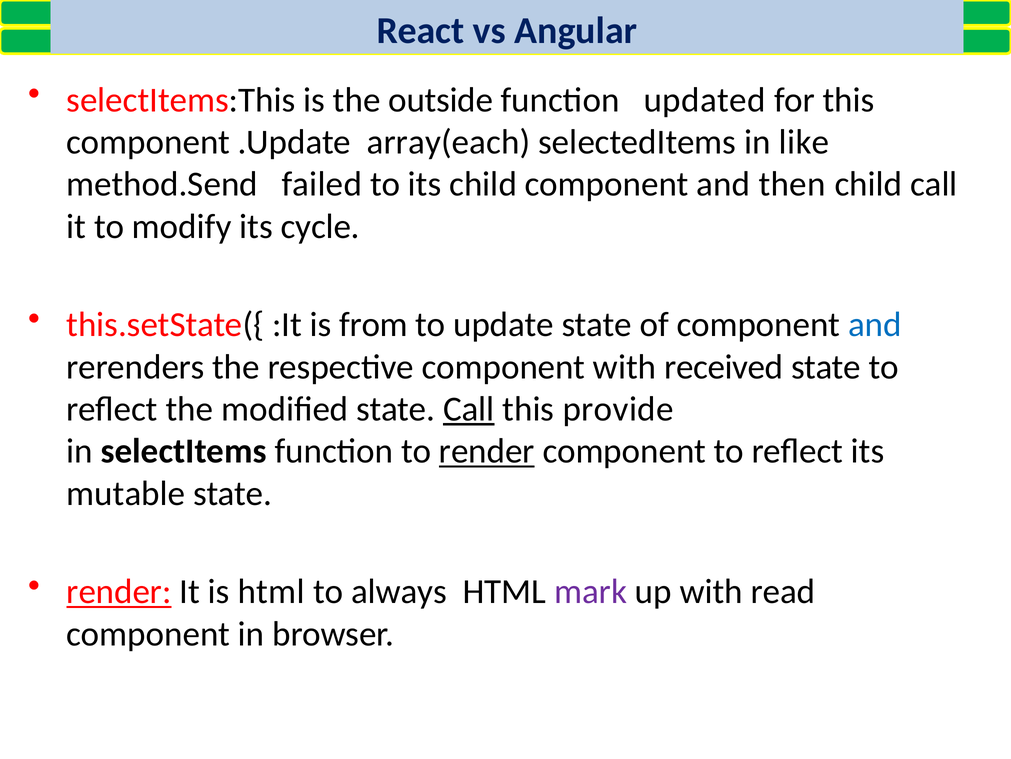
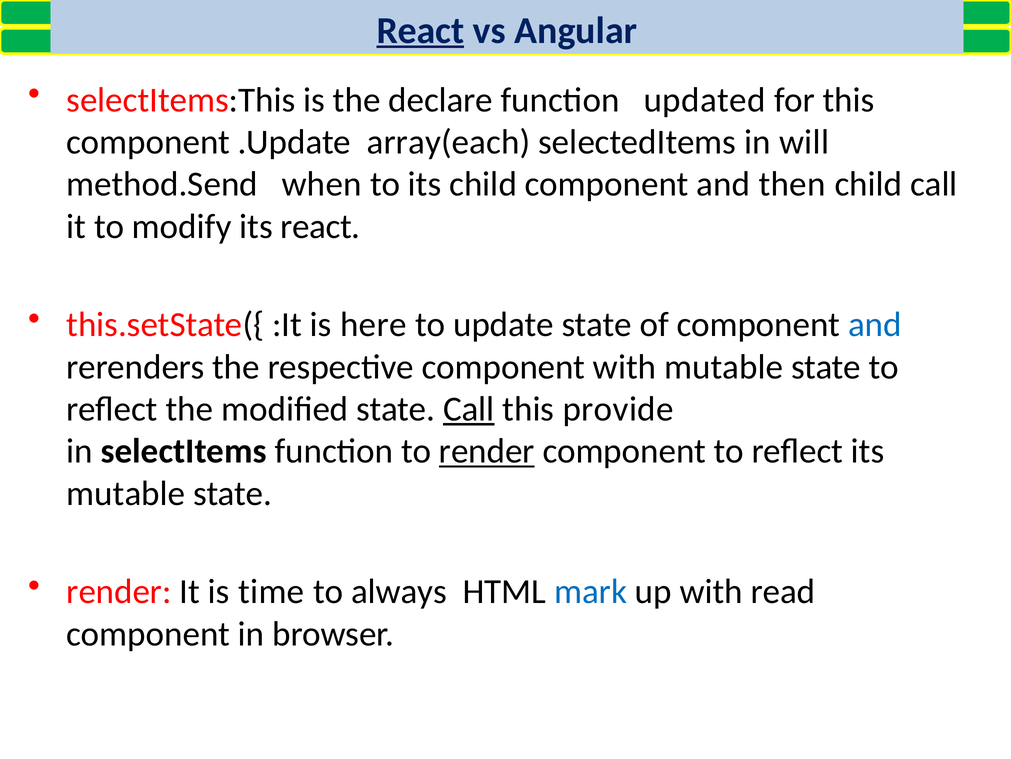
React at (420, 30) underline: none -> present
outside: outside -> declare
like: like -> will
failed: failed -> when
its cycle: cycle -> react
from: from -> here
with received: received -> mutable
render at (119, 591) underline: present -> none
is html: html -> time
mark colour: purple -> blue
